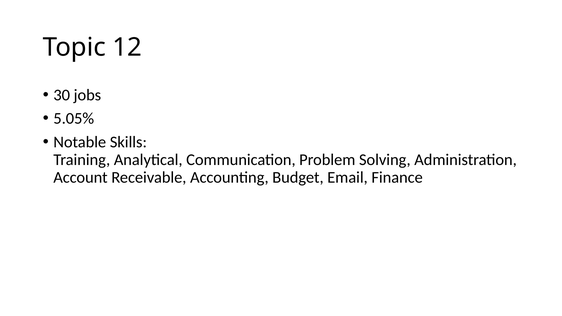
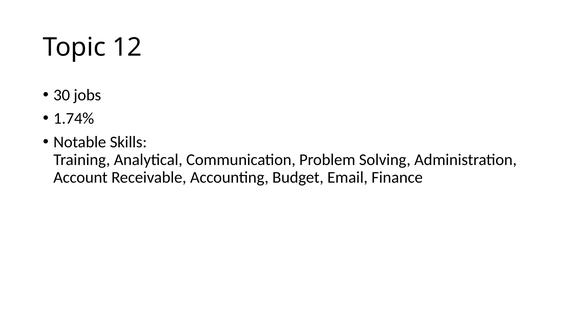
5.05%: 5.05% -> 1.74%
